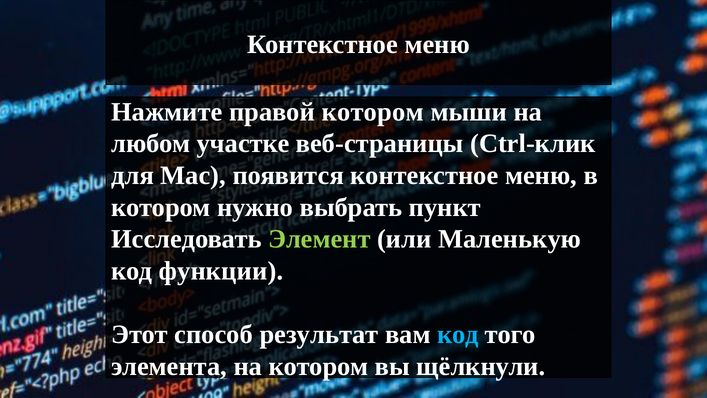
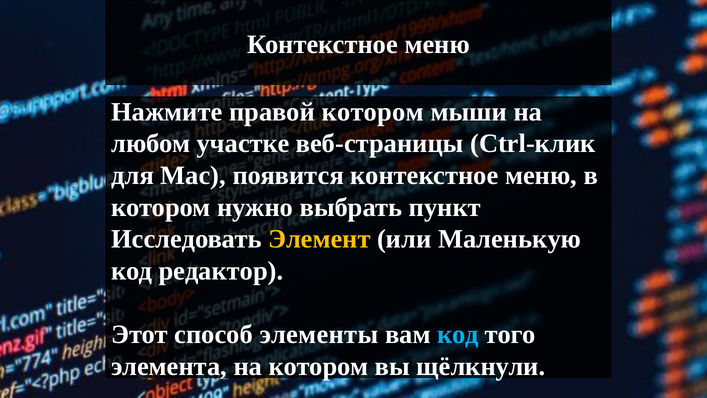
Элемент colour: light green -> yellow
функции: функции -> редактор
результат: результат -> элементы
